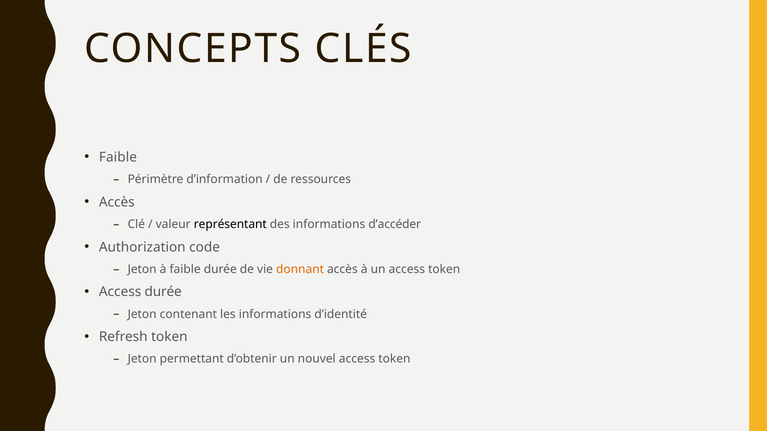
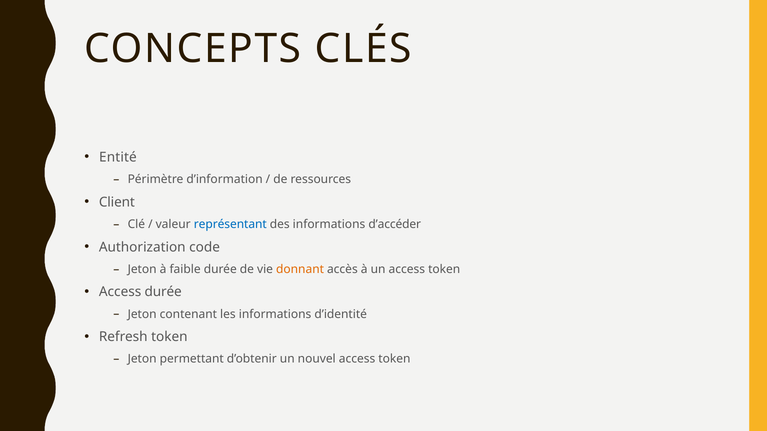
Faible at (118, 157): Faible -> Entité
Accès at (117, 202): Accès -> Client
représentant colour: black -> blue
